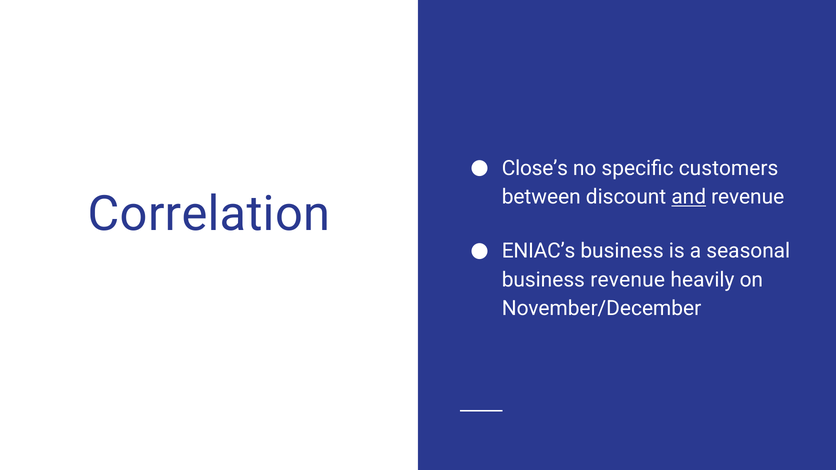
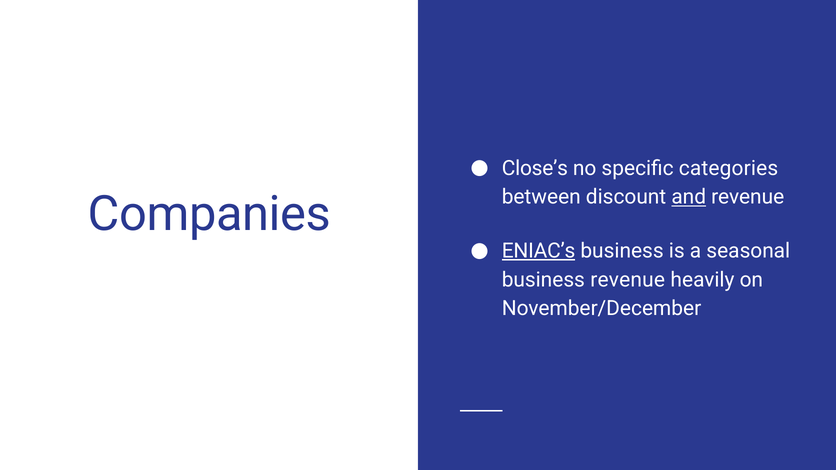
customers: customers -> categories
Correlation: Correlation -> Companies
ENIAC’s underline: none -> present
